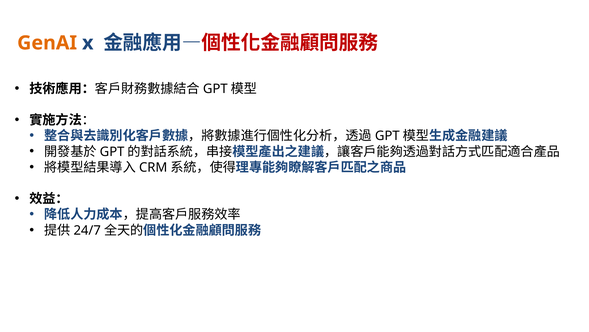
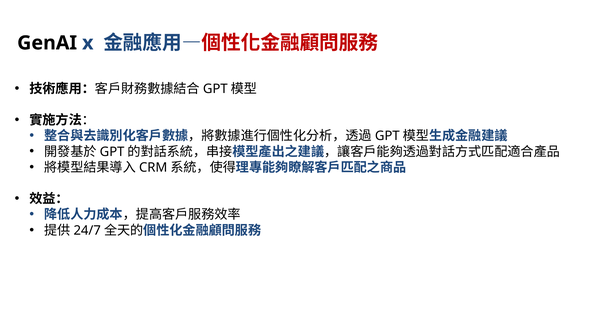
GenAI colour: orange -> black
